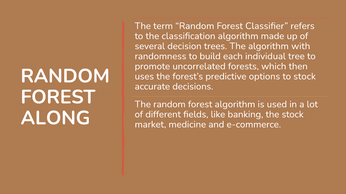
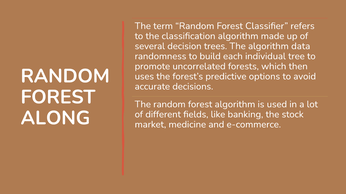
with: with -> data
to stock: stock -> avoid
